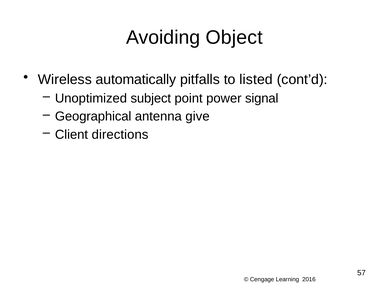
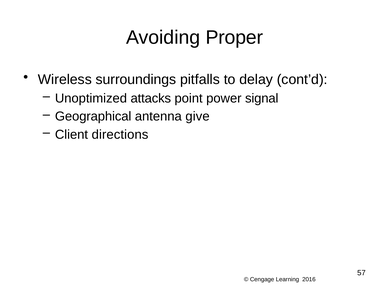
Object: Object -> Proper
automatically: automatically -> surroundings
listed: listed -> delay
subject: subject -> attacks
